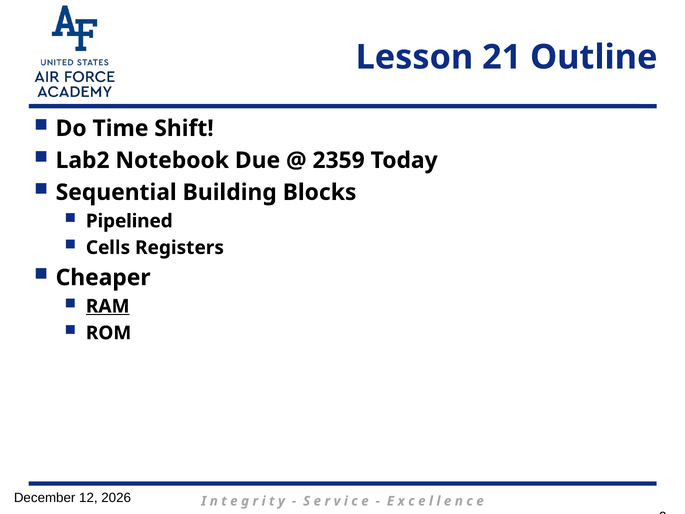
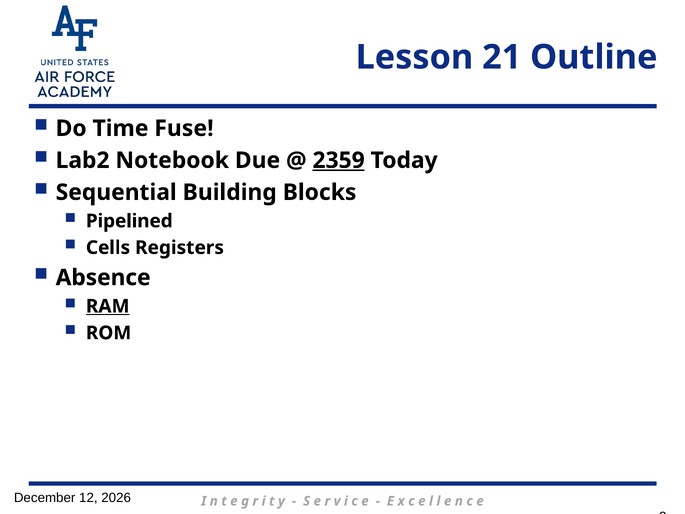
Shift: Shift -> Fuse
2359 underline: none -> present
Cheaper: Cheaper -> Absence
